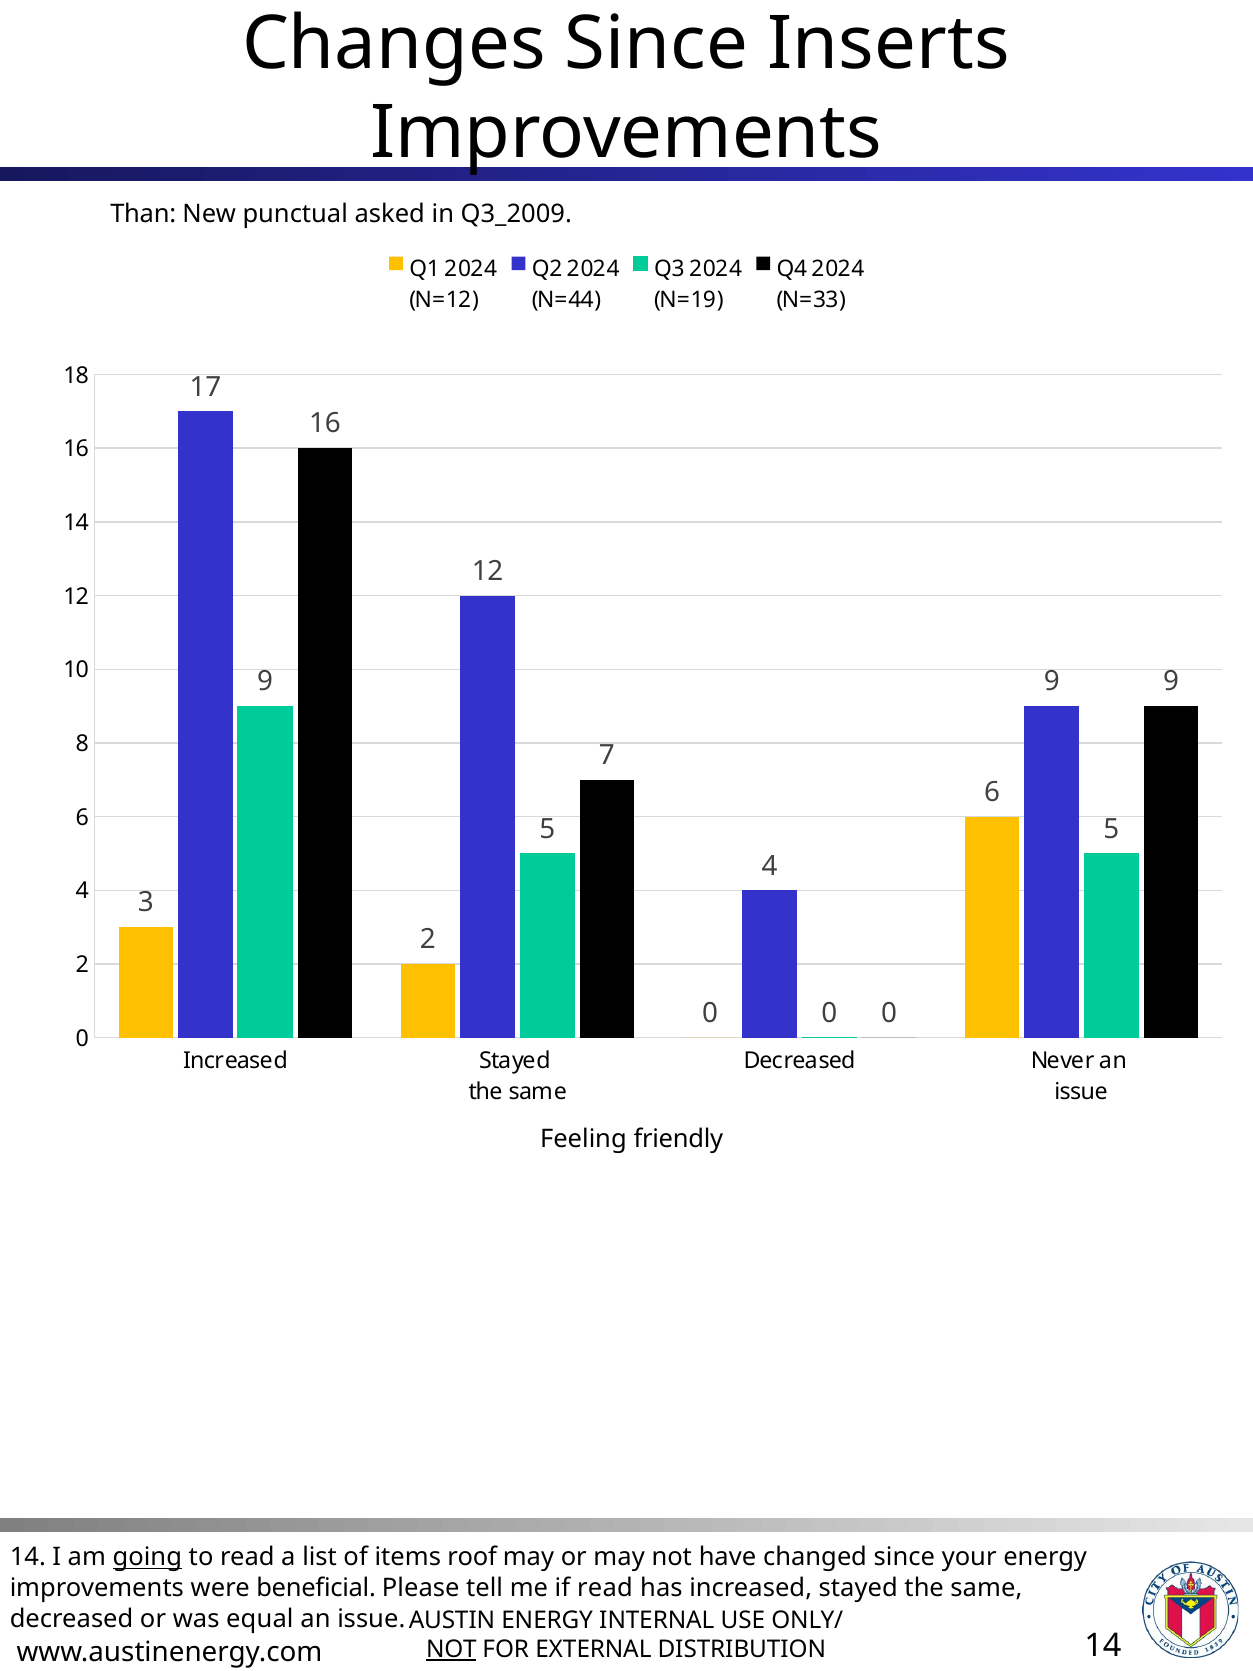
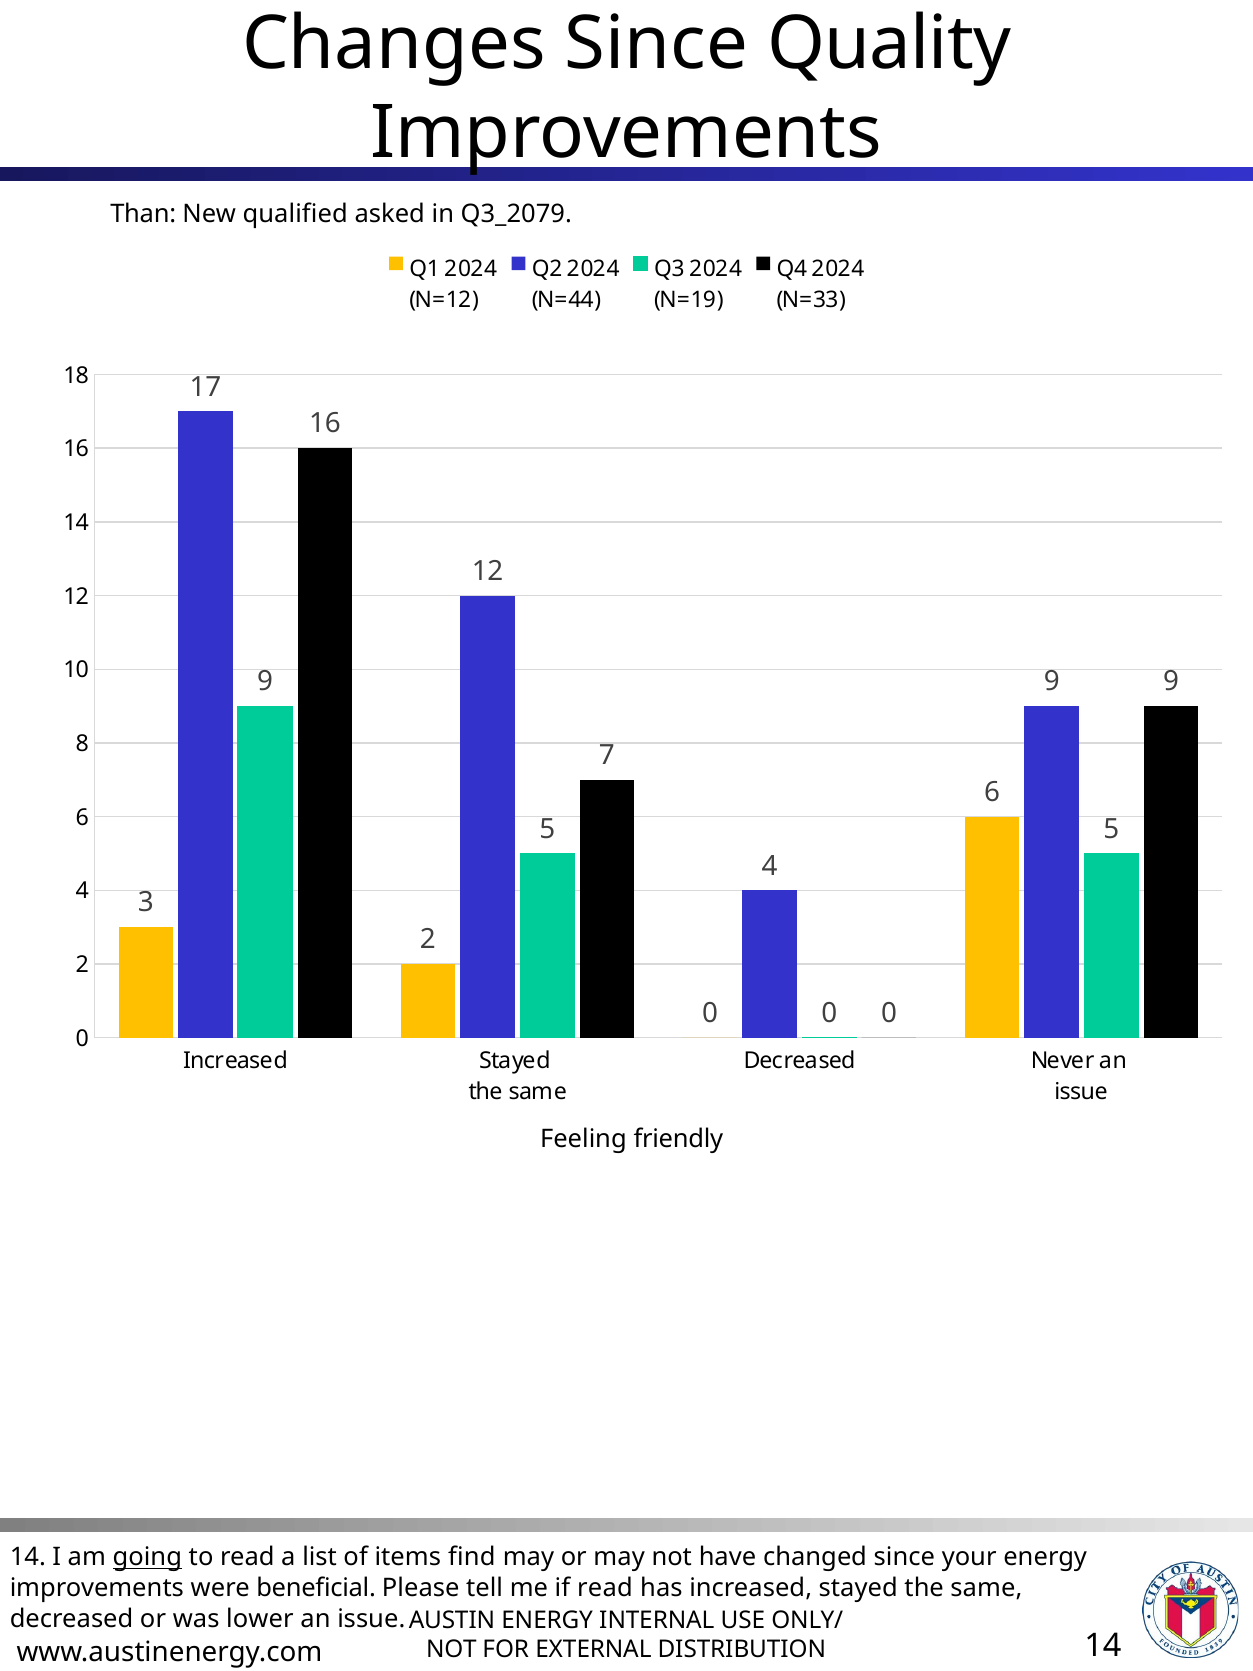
Inserts: Inserts -> Quality
punctual: punctual -> qualified
Q3_2009: Q3_2009 -> Q3_2079
roof: roof -> find
equal: equal -> lower
NOT at (451, 1649) underline: present -> none
